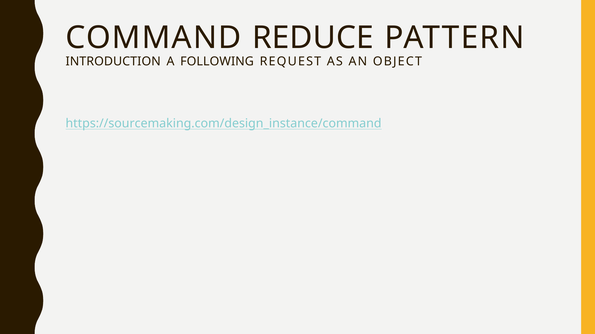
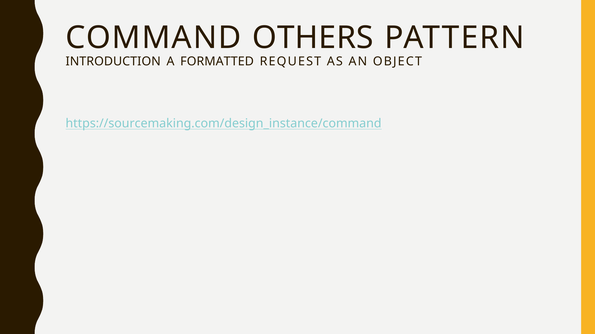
REDUCE: REDUCE -> OTHERS
FOLLOWING: FOLLOWING -> FORMATTED
